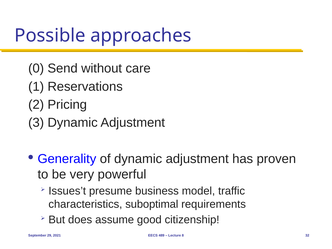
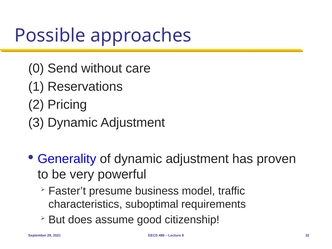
Issues’t: Issues’t -> Faster’t
